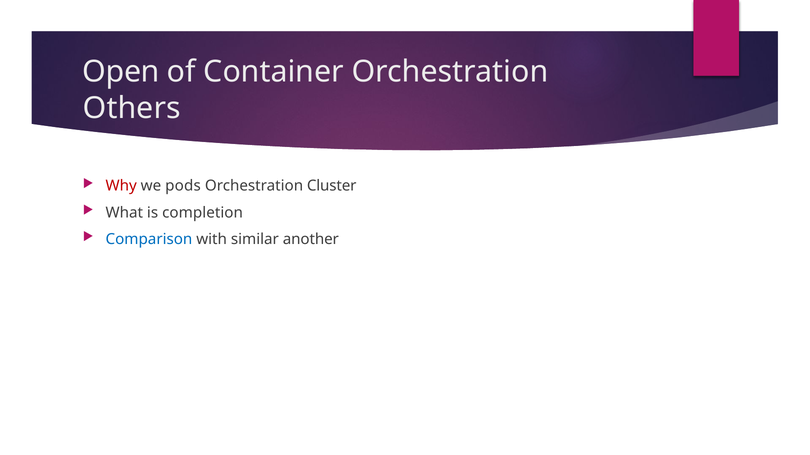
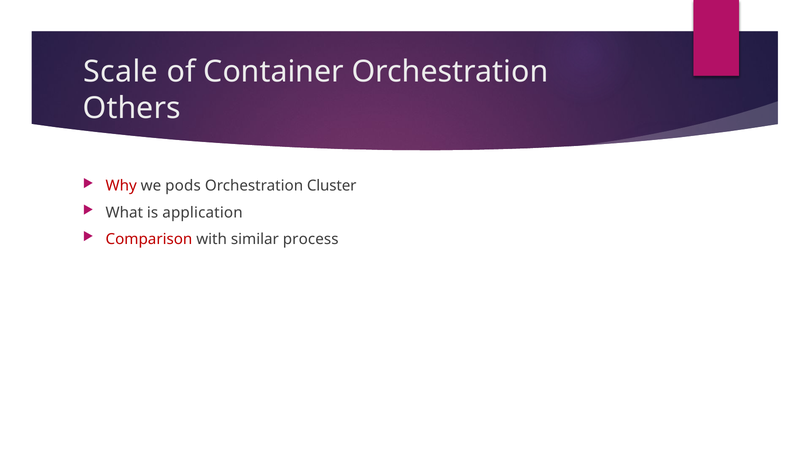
Open: Open -> Scale
completion: completion -> application
Comparison colour: blue -> red
another: another -> process
